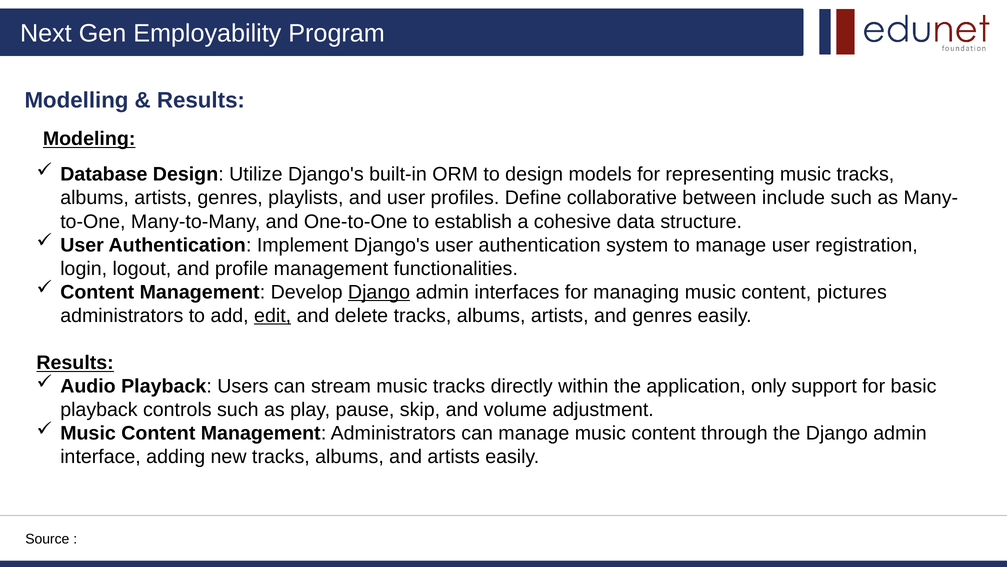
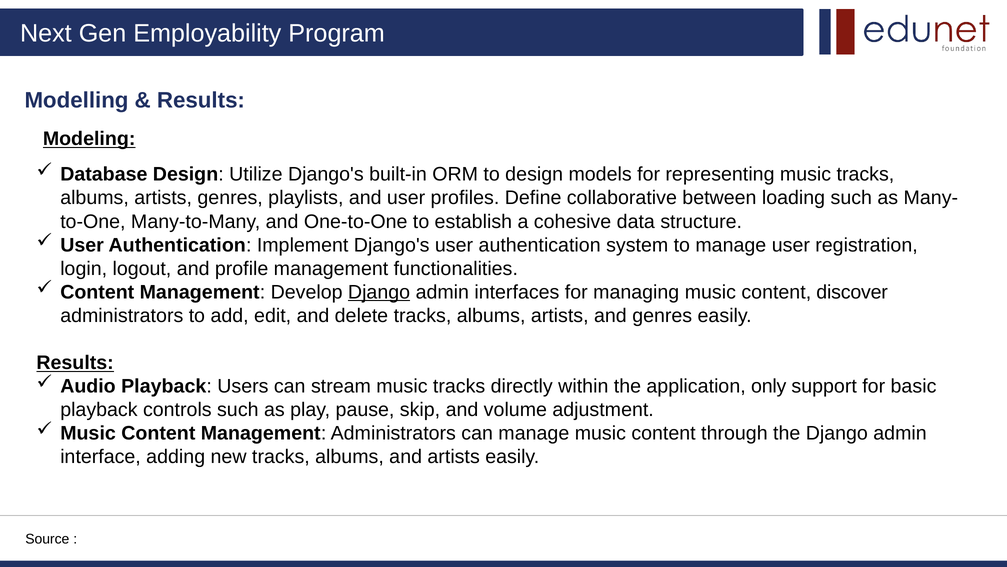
include: include -> loading
pictures: pictures -> discover
edit underline: present -> none
